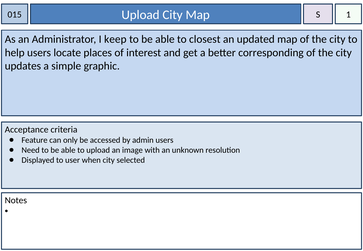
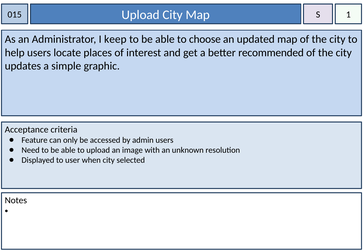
closest: closest -> choose
corresponding: corresponding -> recommended
